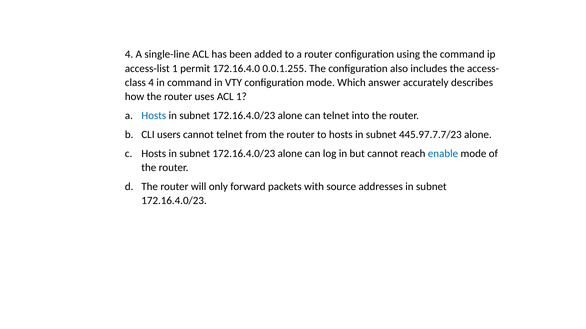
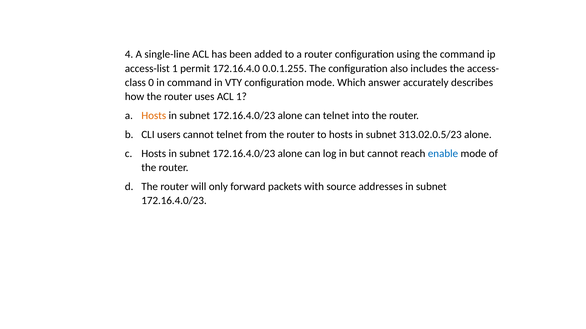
4 at (151, 83): 4 -> 0
Hosts at (154, 116) colour: blue -> orange
445.97.7.7/23: 445.97.7.7/23 -> 313.02.0.5/23
